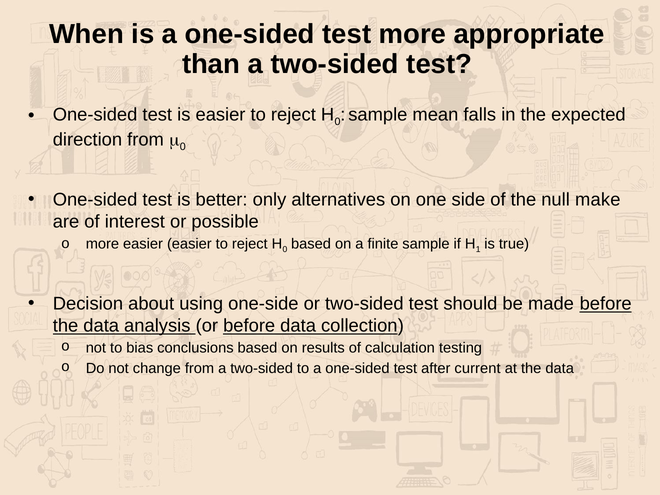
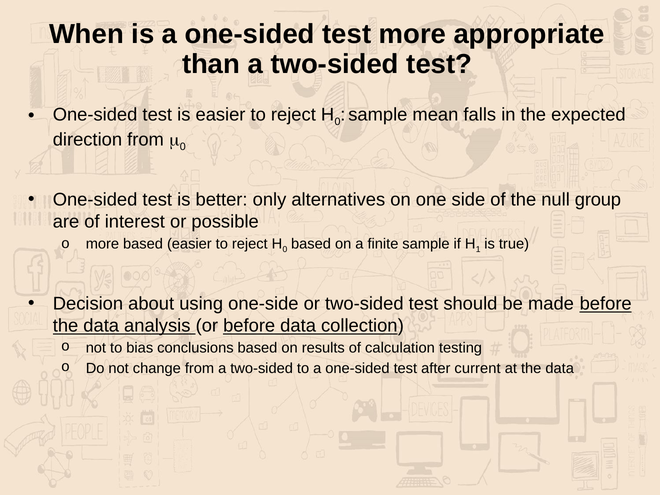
make: make -> group
more easier: easier -> based
